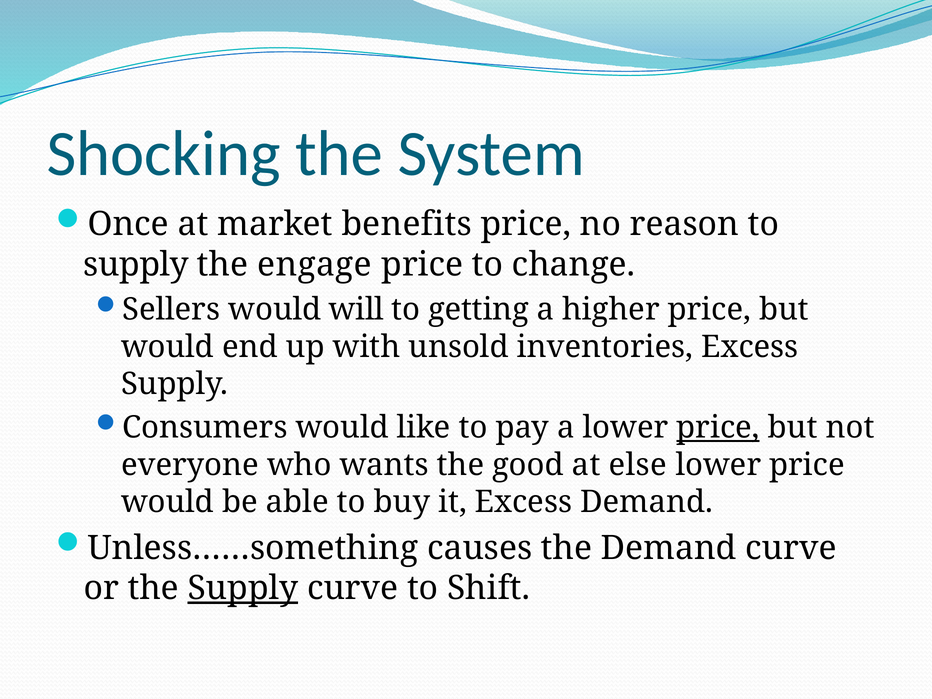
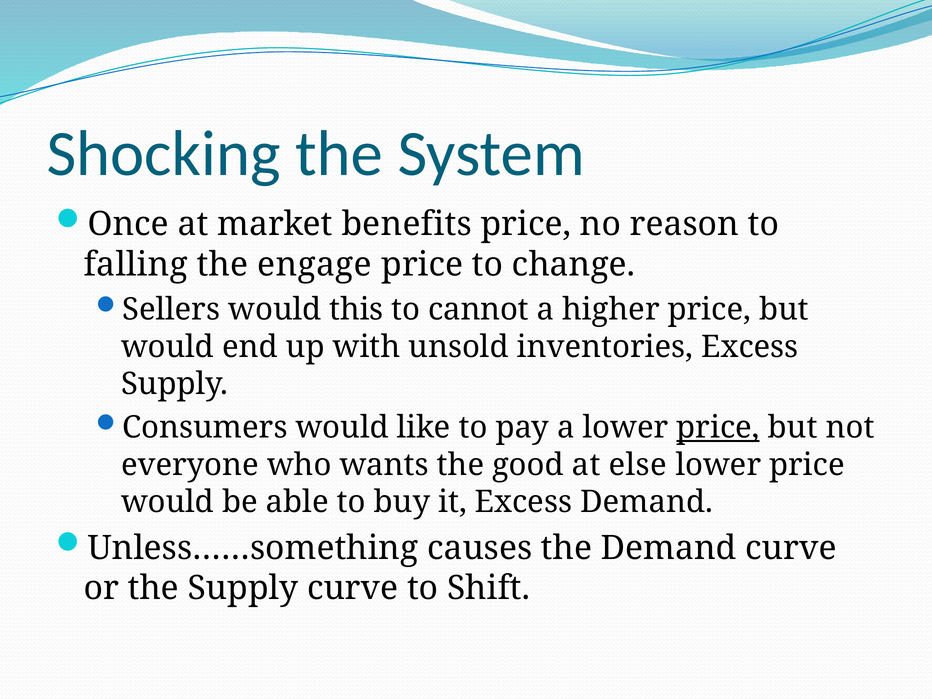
supply at (136, 265): supply -> falling
will: will -> this
getting: getting -> cannot
Supply at (243, 588) underline: present -> none
